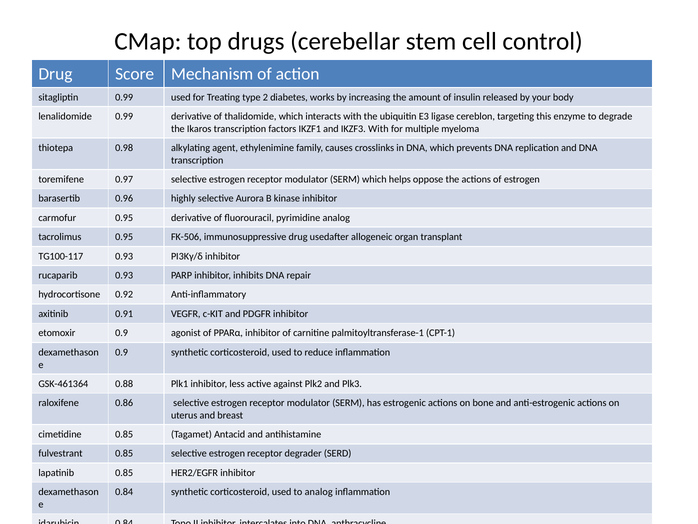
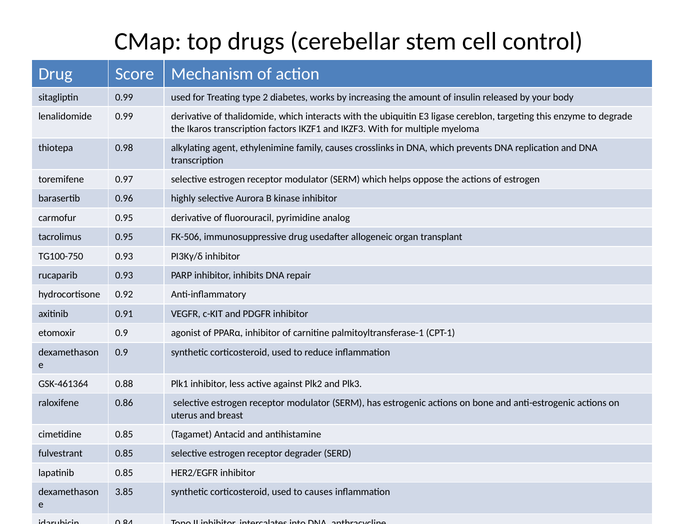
TG100-117: TG100-117 -> TG100-750
0.84 at (124, 492): 0.84 -> 3.85
to analog: analog -> causes
